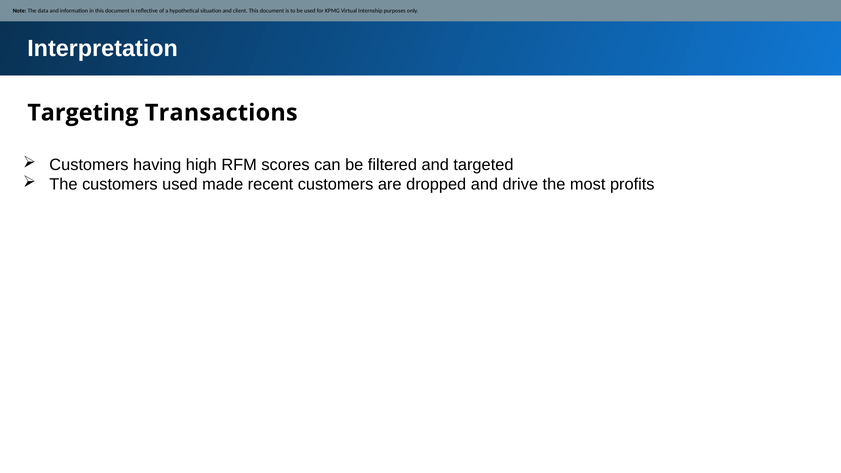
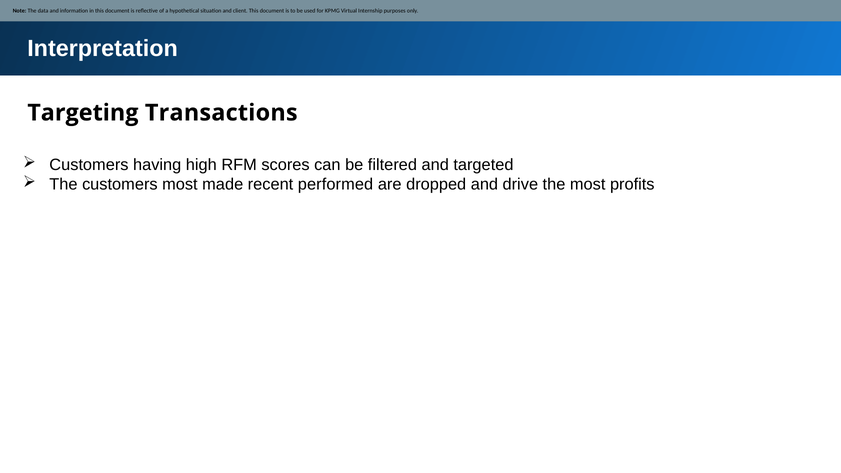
customers used: used -> most
recent customers: customers -> performed
